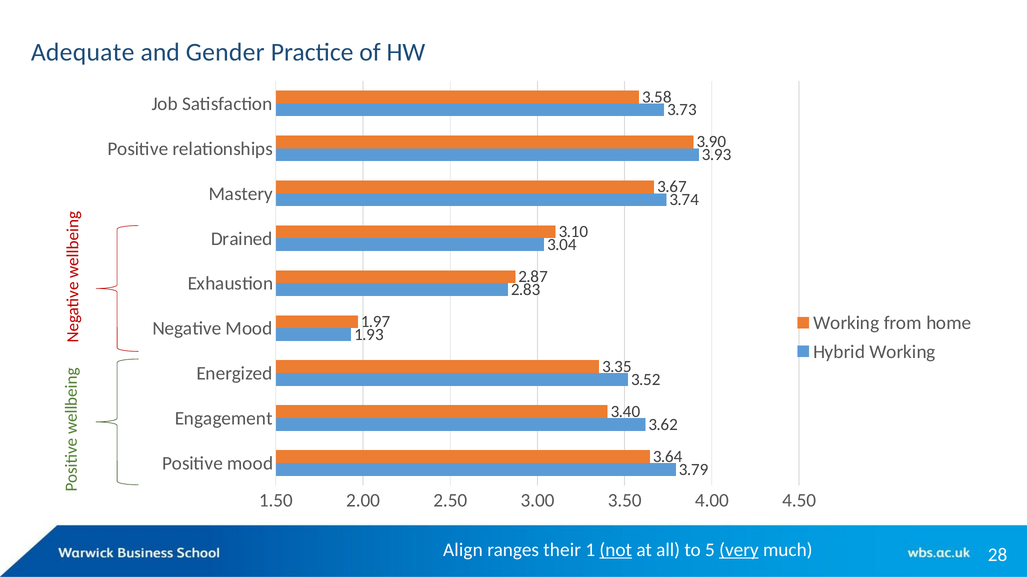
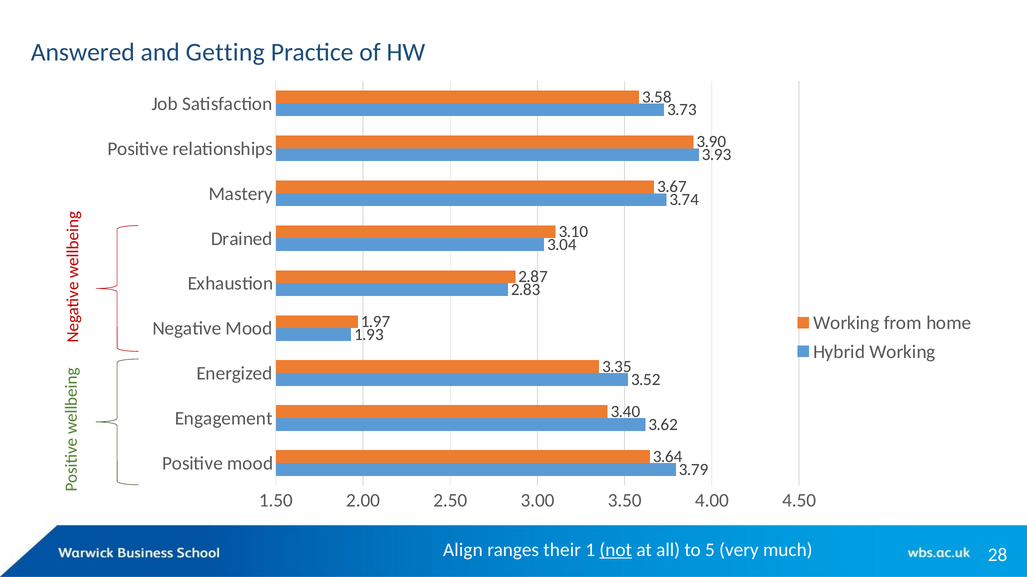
Adequate: Adequate -> Answered
Gender: Gender -> Getting
very underline: present -> none
